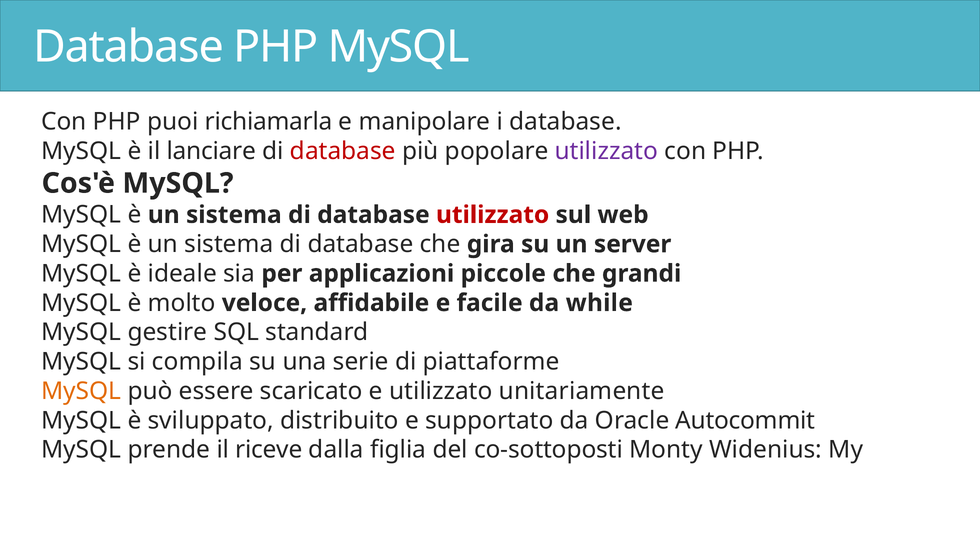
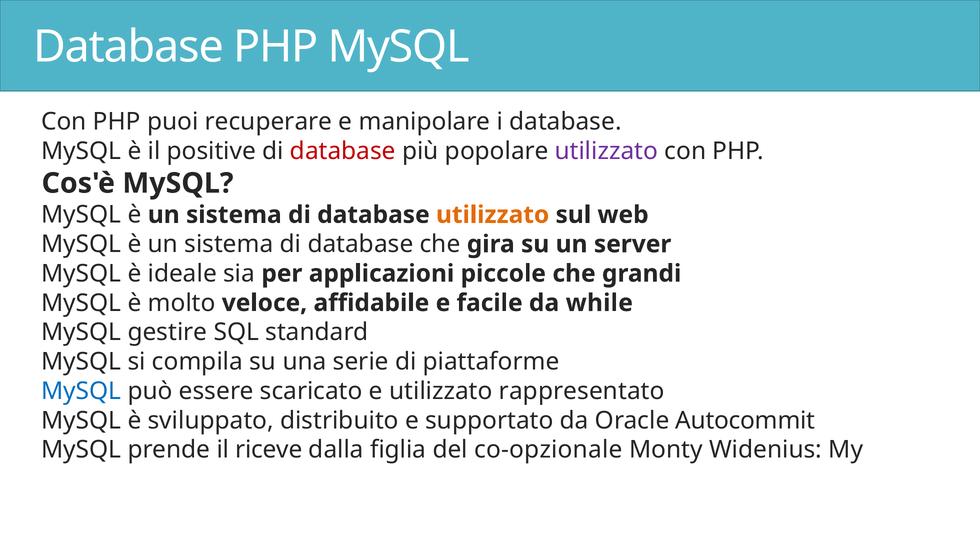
richiamarla: richiamarla -> recuperare
lanciare: lanciare -> positive
utilizzato at (493, 215) colour: red -> orange
MySQL at (81, 391) colour: orange -> blue
unitariamente: unitariamente -> rappresentato
co-sottoposti: co-sottoposti -> co-opzionale
